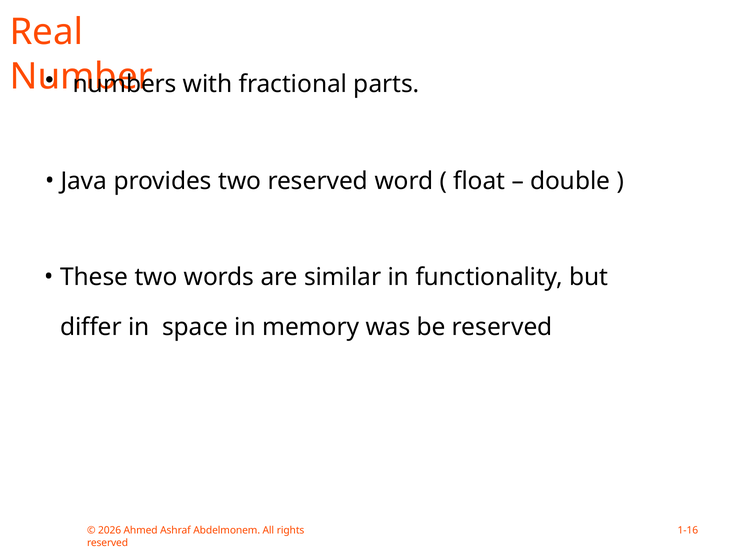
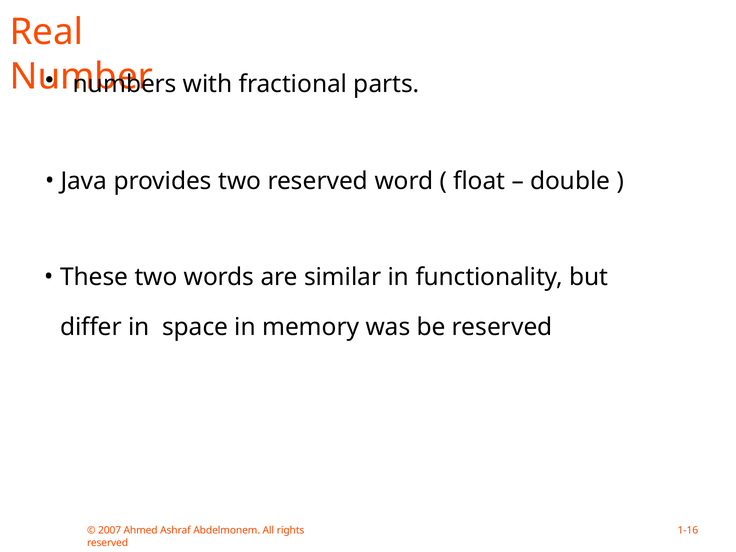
2026: 2026 -> 2007
